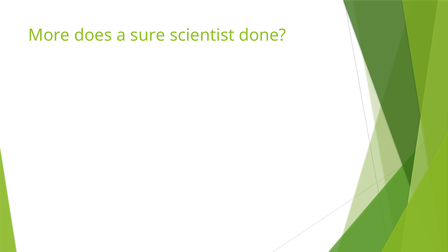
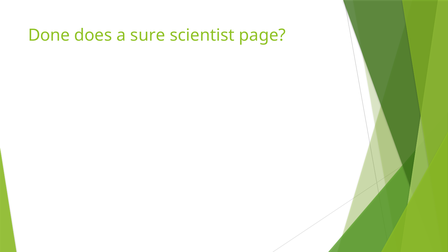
More: More -> Done
done: done -> page
